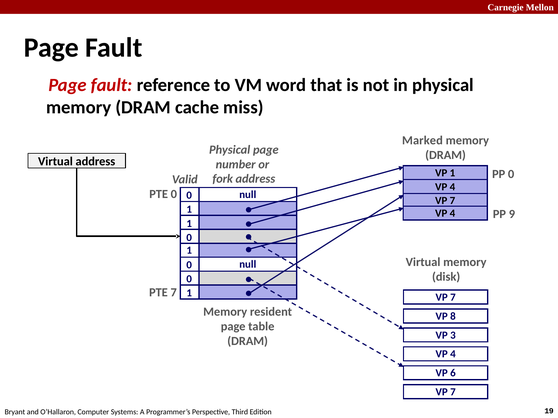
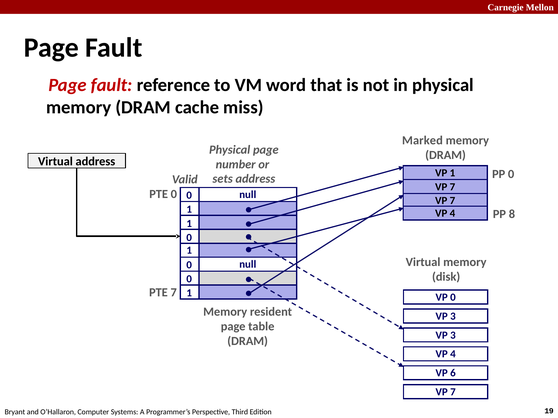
fork: fork -> sets
4 at (452, 187): 4 -> 7
9: 9 -> 8
7 at (453, 298): 7 -> 0
8 at (453, 317): 8 -> 3
